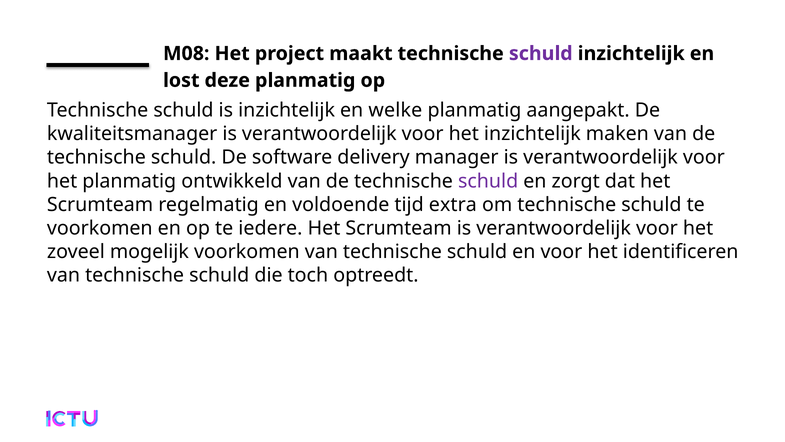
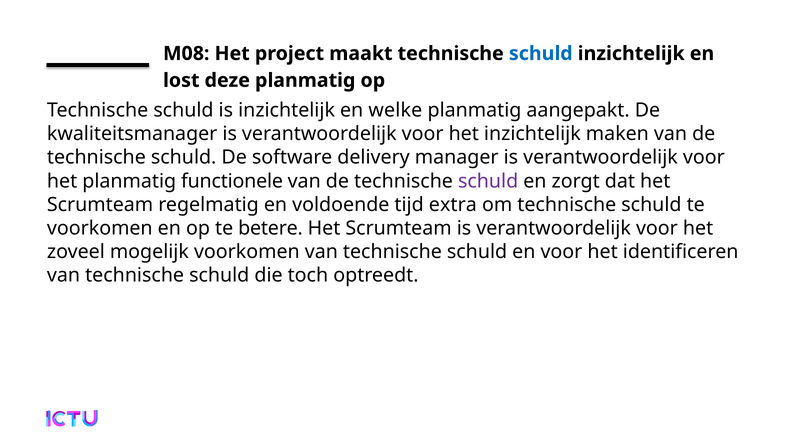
schuld at (541, 53) colour: purple -> blue
ontwikkeld: ontwikkeld -> functionele
iedere: iedere -> betere
